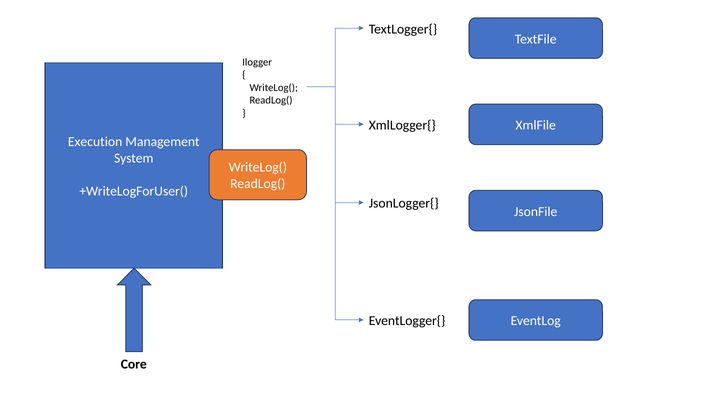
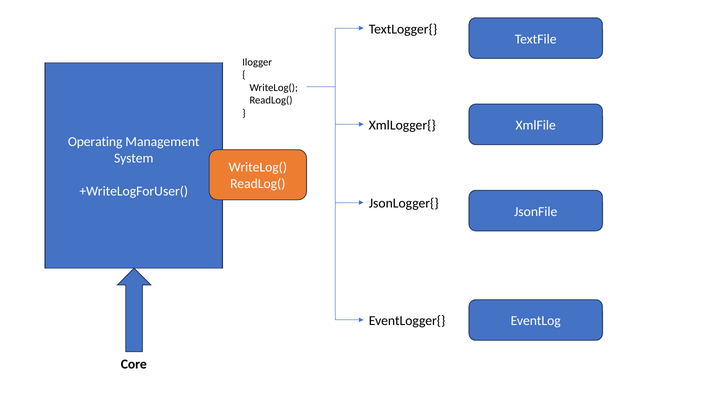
Execution: Execution -> Operating
